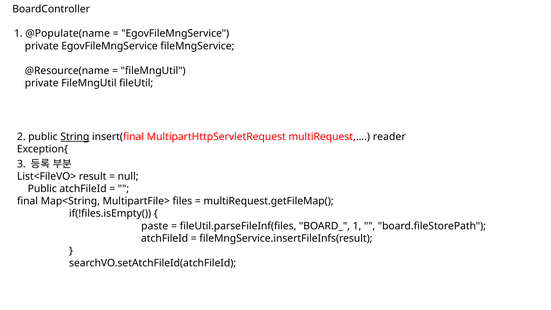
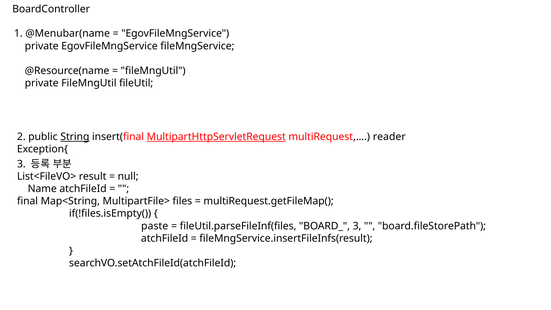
@Populate(name: @Populate(name -> @Menubar(name
MultipartHttpServletRequest underline: none -> present
Public at (42, 189): Public -> Name
BOARD_ 1: 1 -> 3
